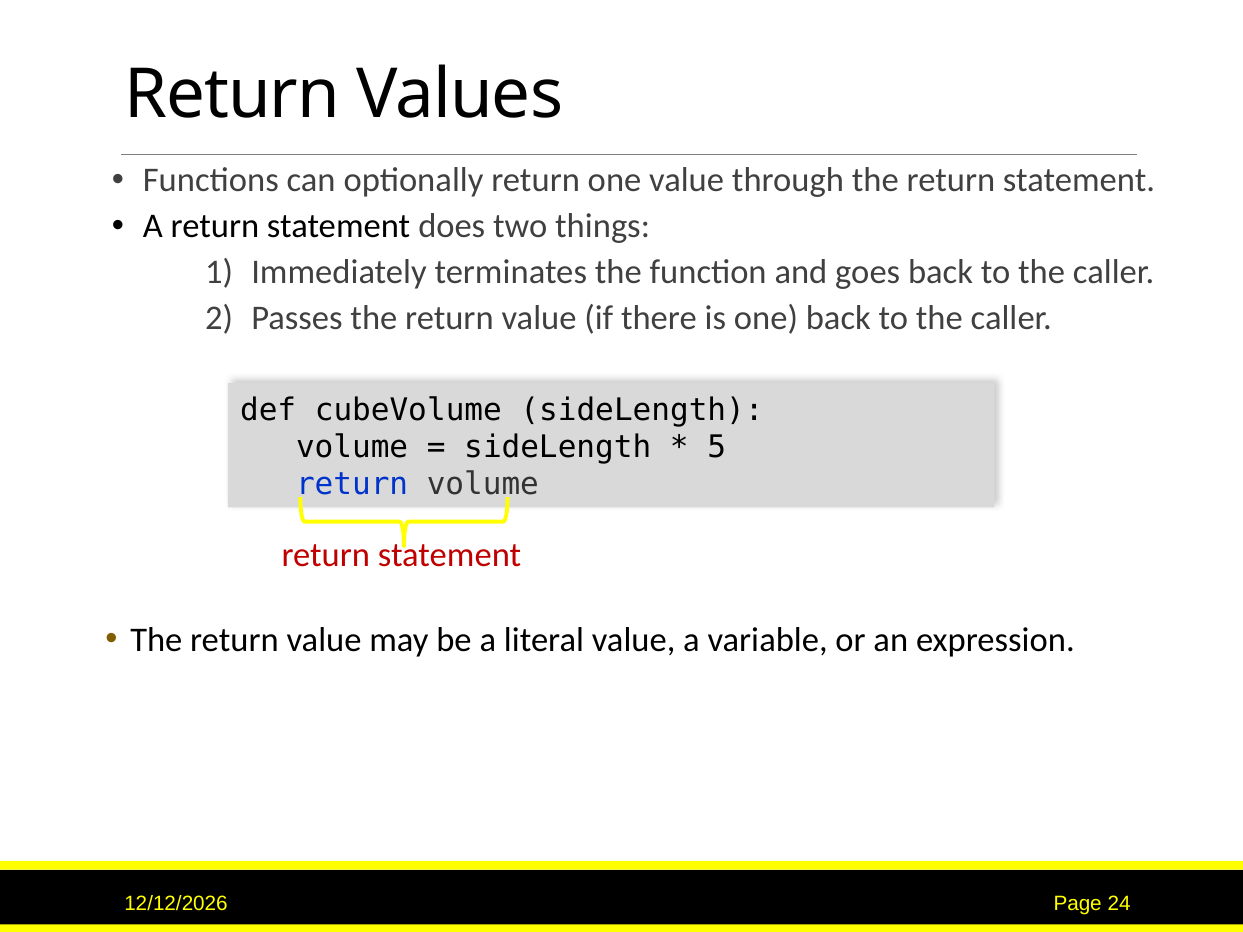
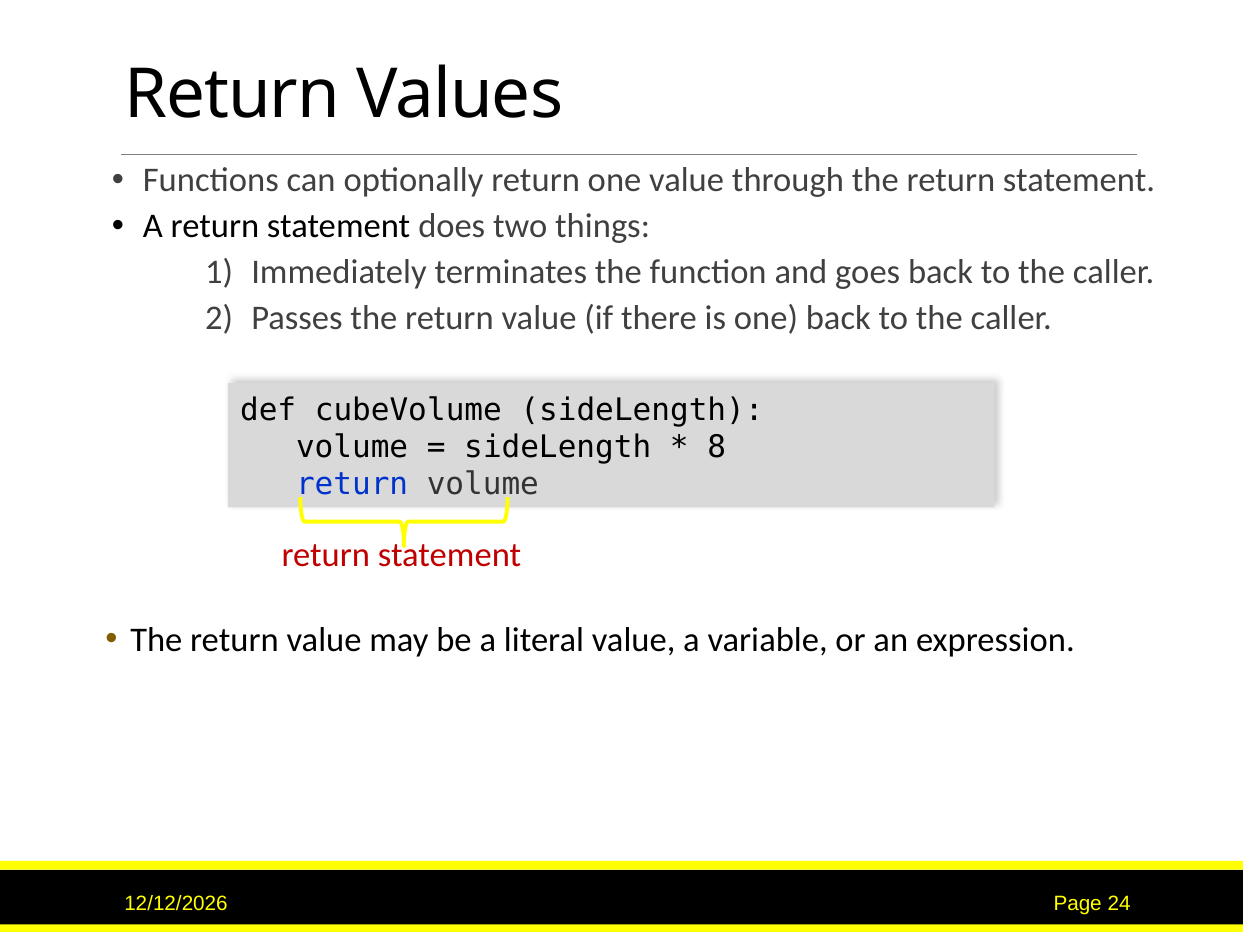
5: 5 -> 8
